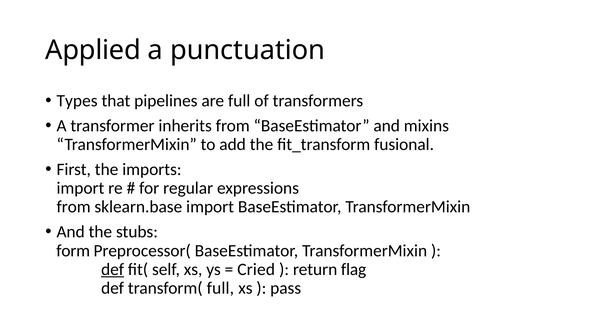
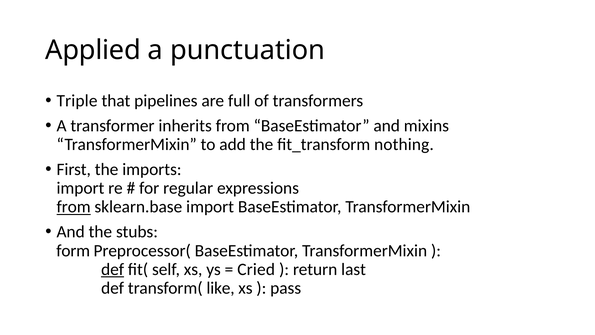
Types: Types -> Triple
fusional: fusional -> nothing
from at (74, 207) underline: none -> present
flag: flag -> last
transform( full: full -> like
